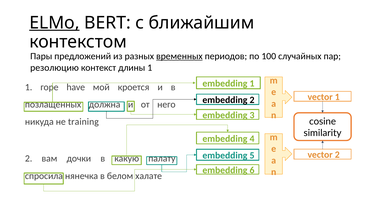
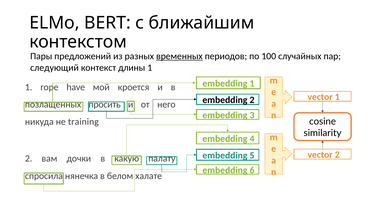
ELMo underline: present -> none
резолюцию: резолюцию -> следующий
должна: должна -> просить
